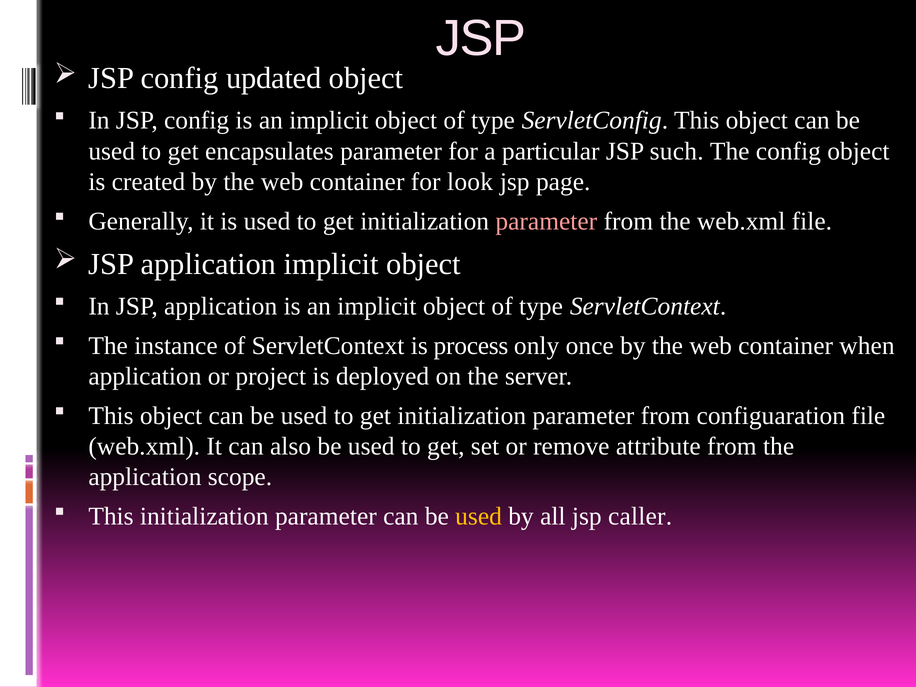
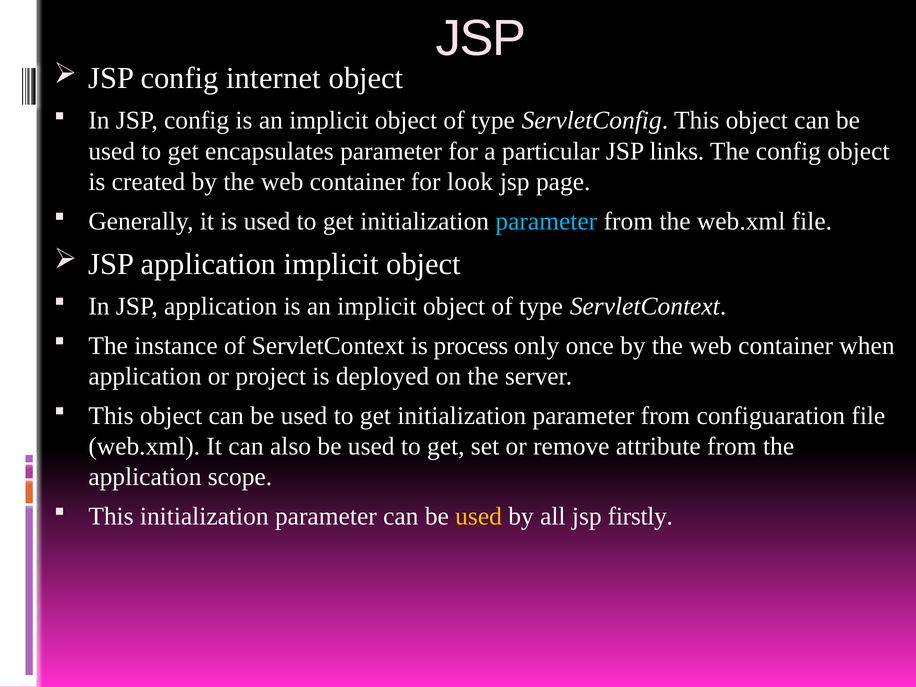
updated: updated -> internet
such: such -> links
parameter at (546, 221) colour: pink -> light blue
caller: caller -> firstly
